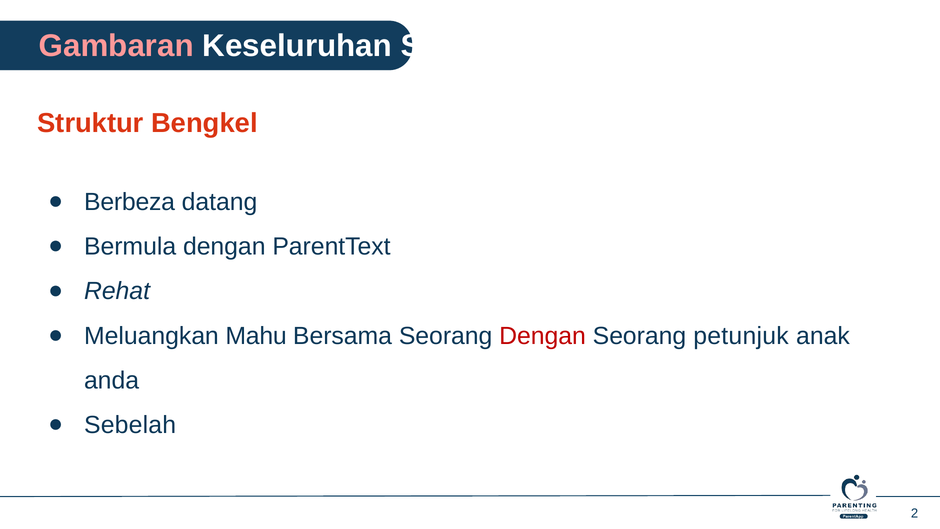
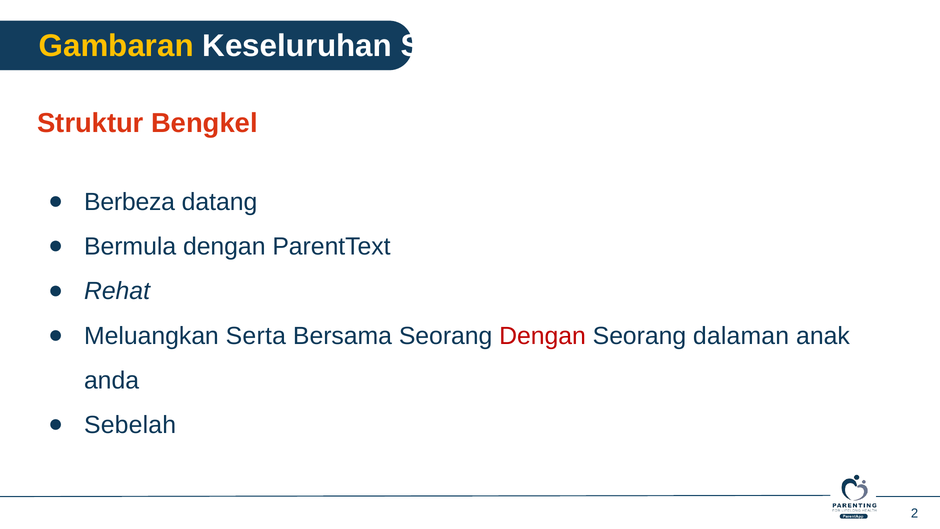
Gambaran colour: pink -> yellow
Mahu: Mahu -> Serta
petunjuk: petunjuk -> dalaman
